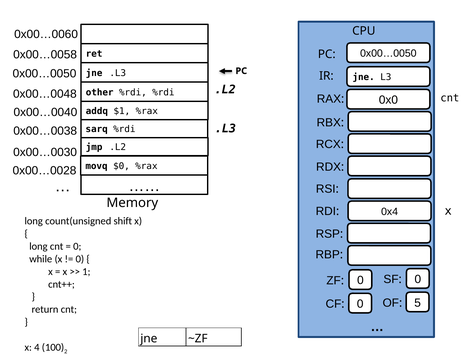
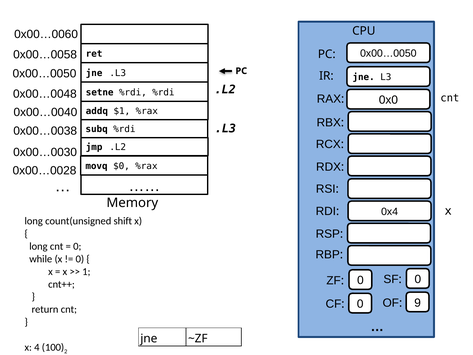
other: other -> setne
sarq: sarq -> subq
5: 5 -> 9
